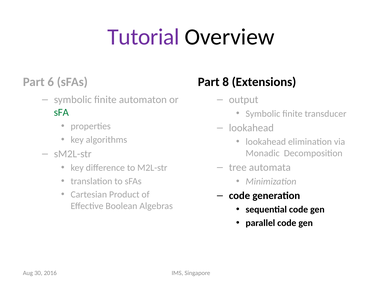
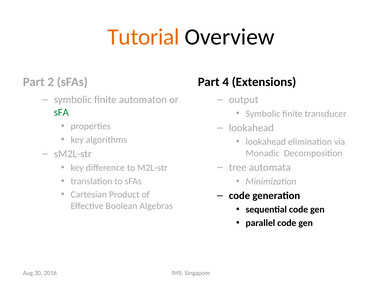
Tutorial colour: purple -> orange
6: 6 -> 2
8: 8 -> 4
